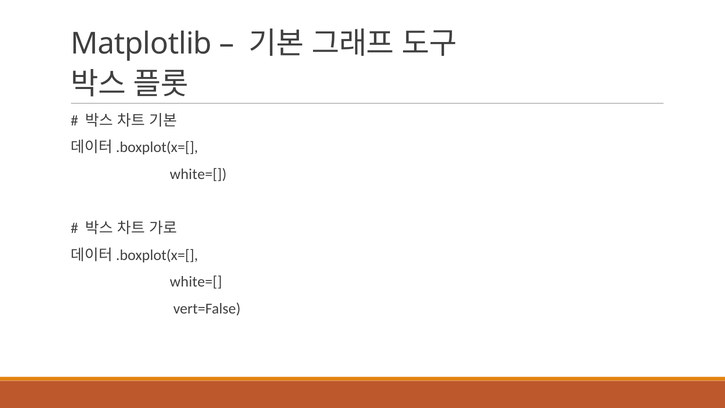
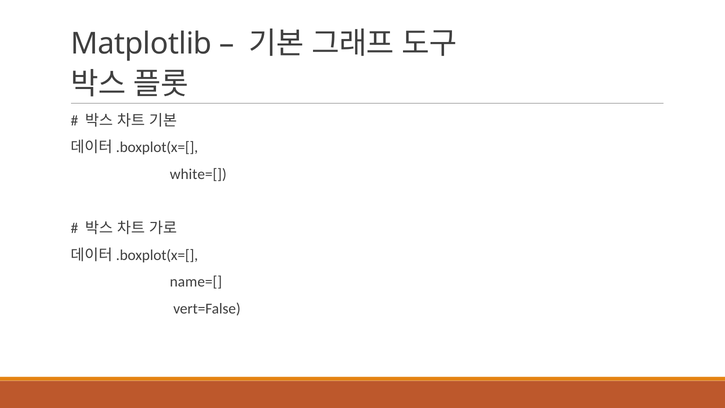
white=[ at (196, 282): white=[ -> name=[
